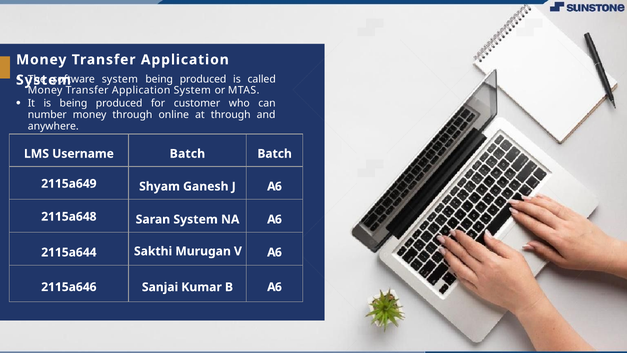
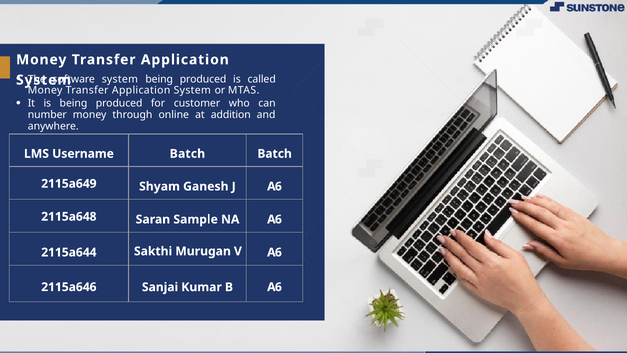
at through: through -> addition
Saran System: System -> Sample
